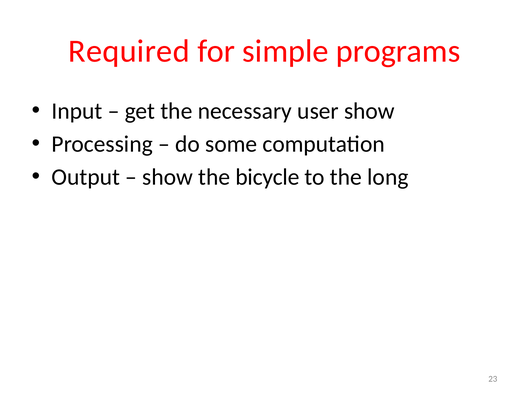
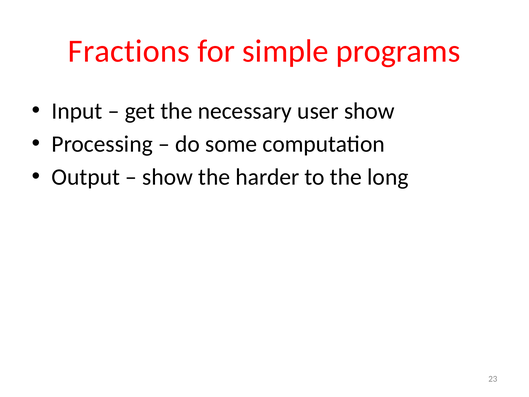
Required: Required -> Fractions
bicycle: bicycle -> harder
